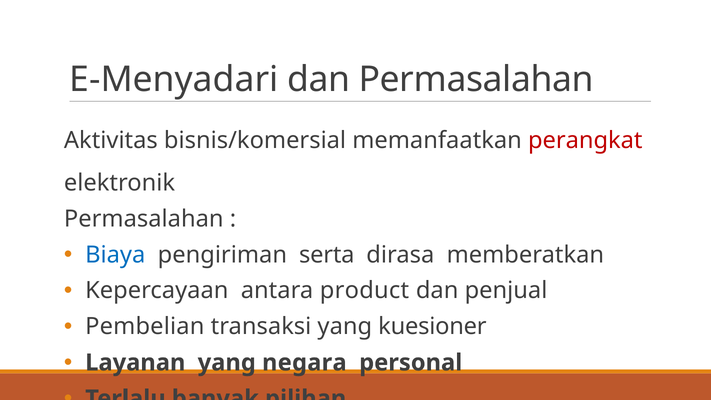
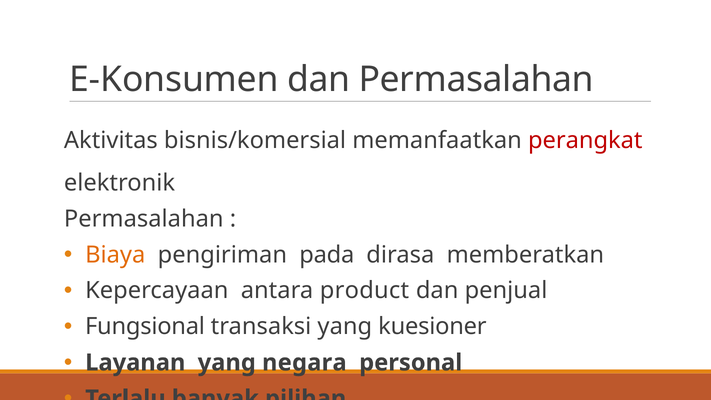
E-Menyadari: E-Menyadari -> E-Konsumen
Biaya colour: blue -> orange
serta: serta -> pada
Pembelian: Pembelian -> Fungsional
